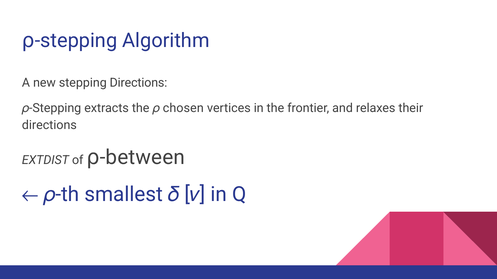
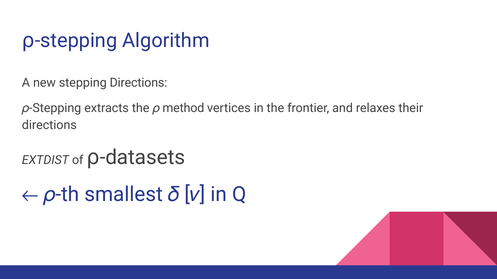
chosen: chosen -> method
between: between -> datasets
